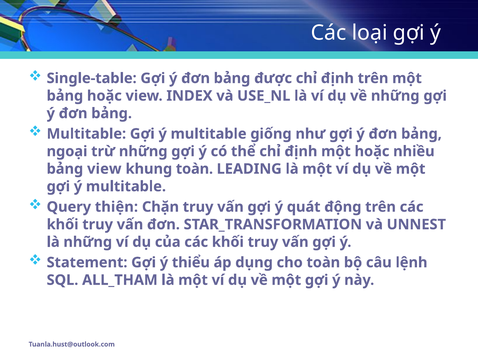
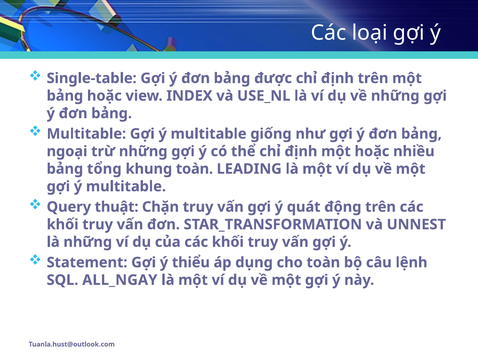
bảng view: view -> tổng
thiện: thiện -> thuật
ALL_THAM: ALL_THAM -> ALL_NGAY
